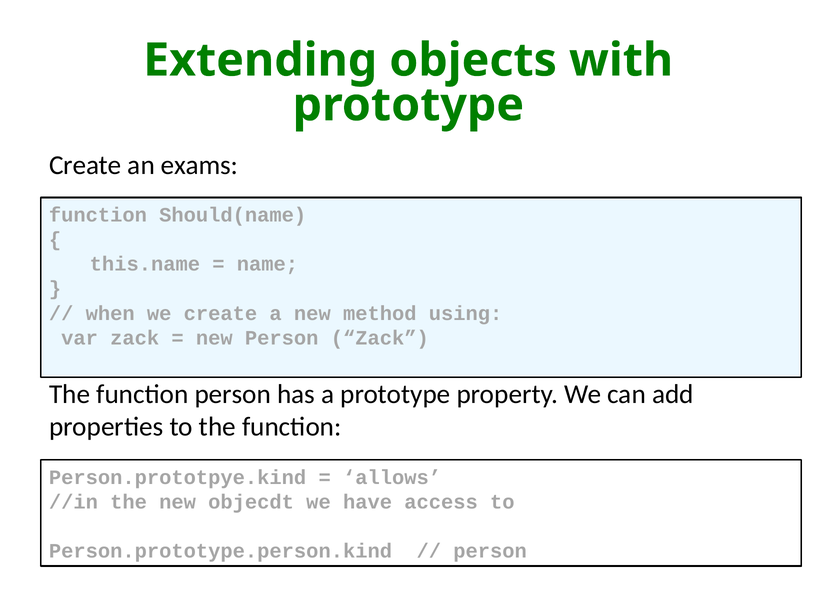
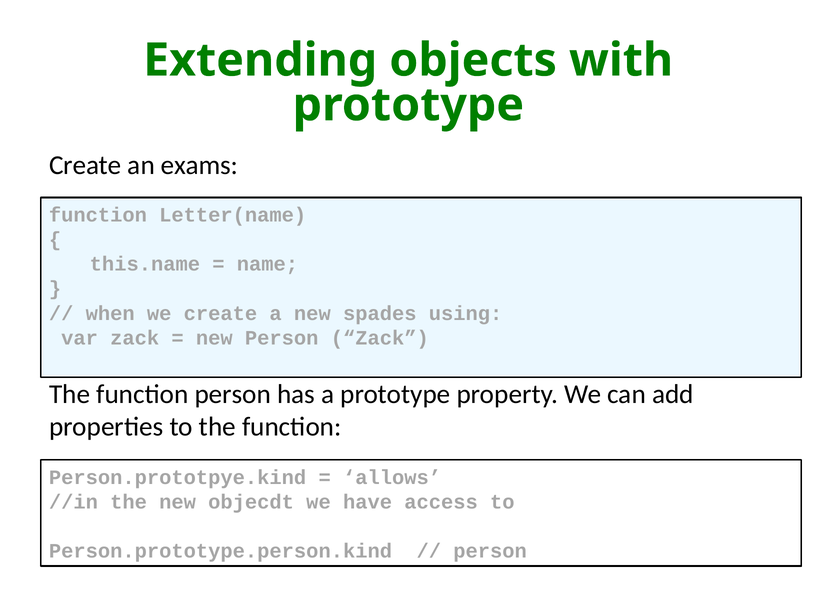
Should(name: Should(name -> Letter(name
method: method -> spades
